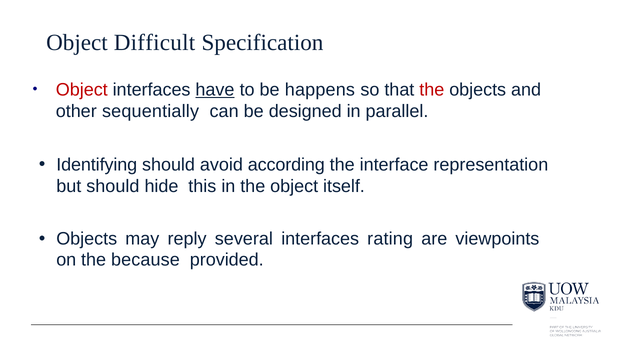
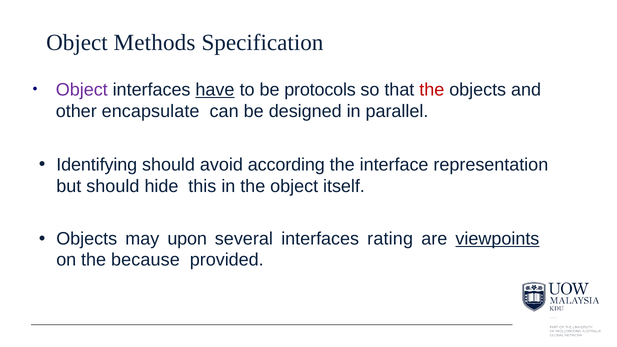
Difficult: Difficult -> Methods
Object at (82, 90) colour: red -> purple
happens: happens -> protocols
sequentially: sequentially -> encapsulate
reply: reply -> upon
viewpoints underline: none -> present
